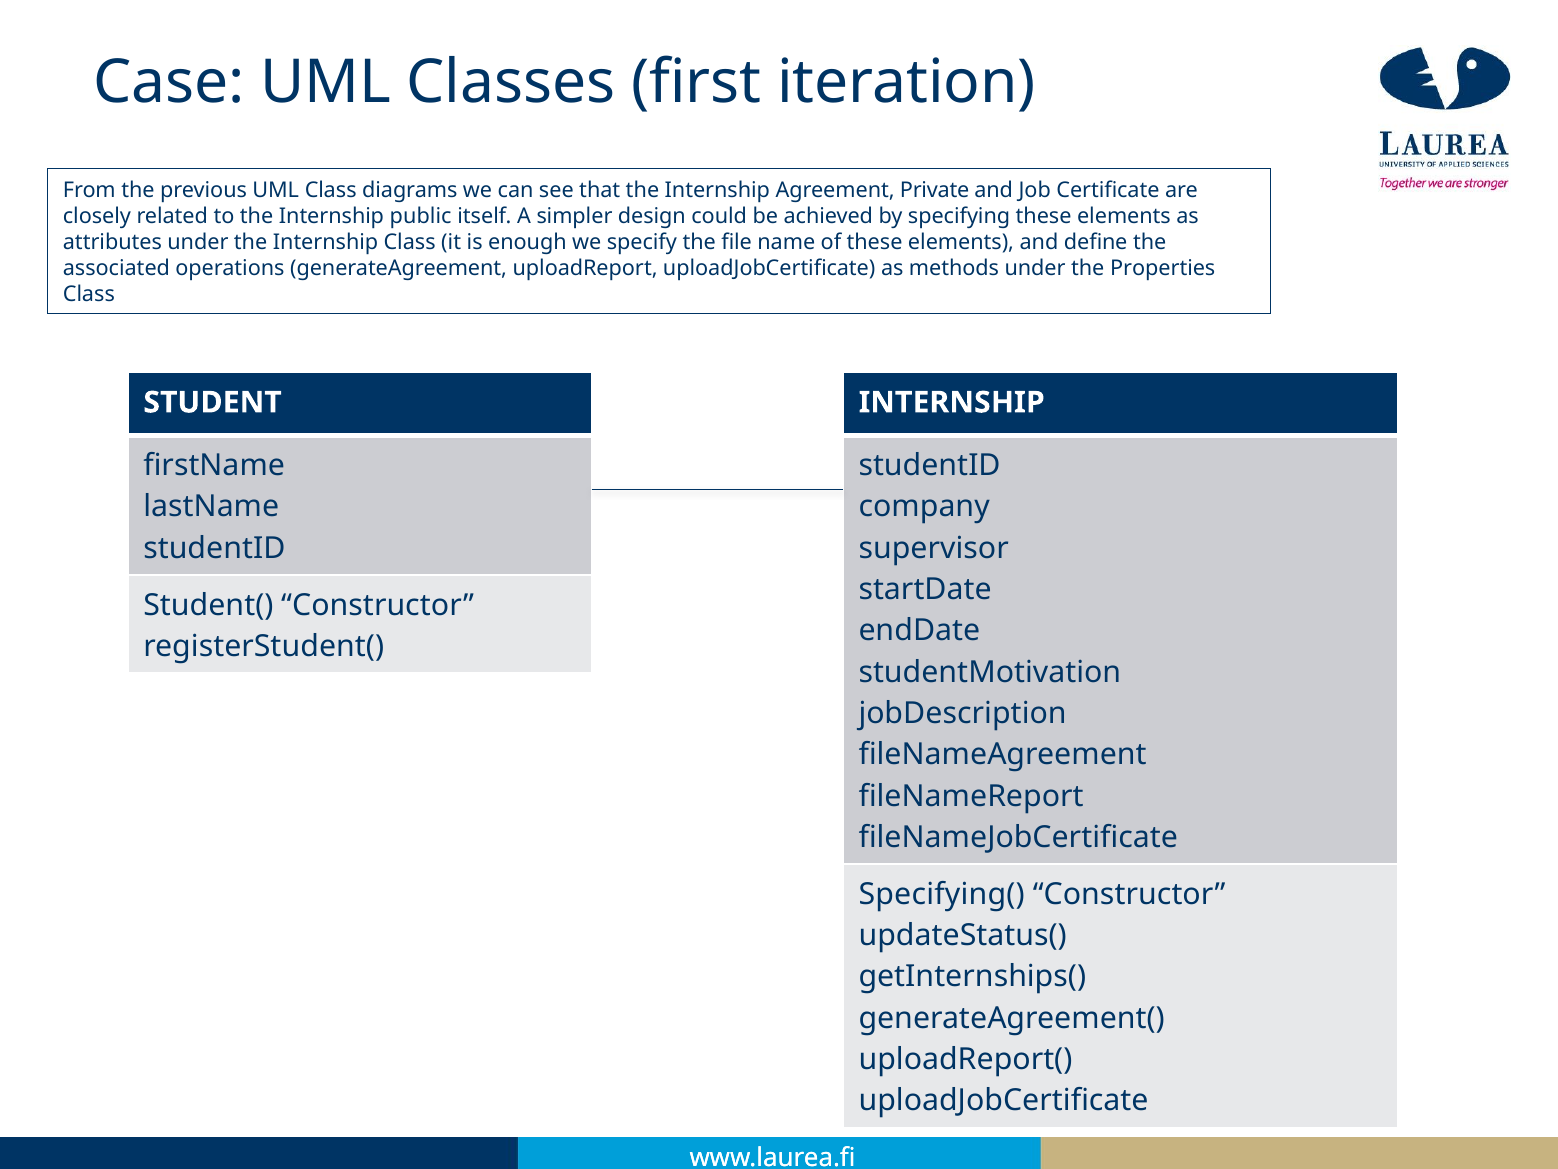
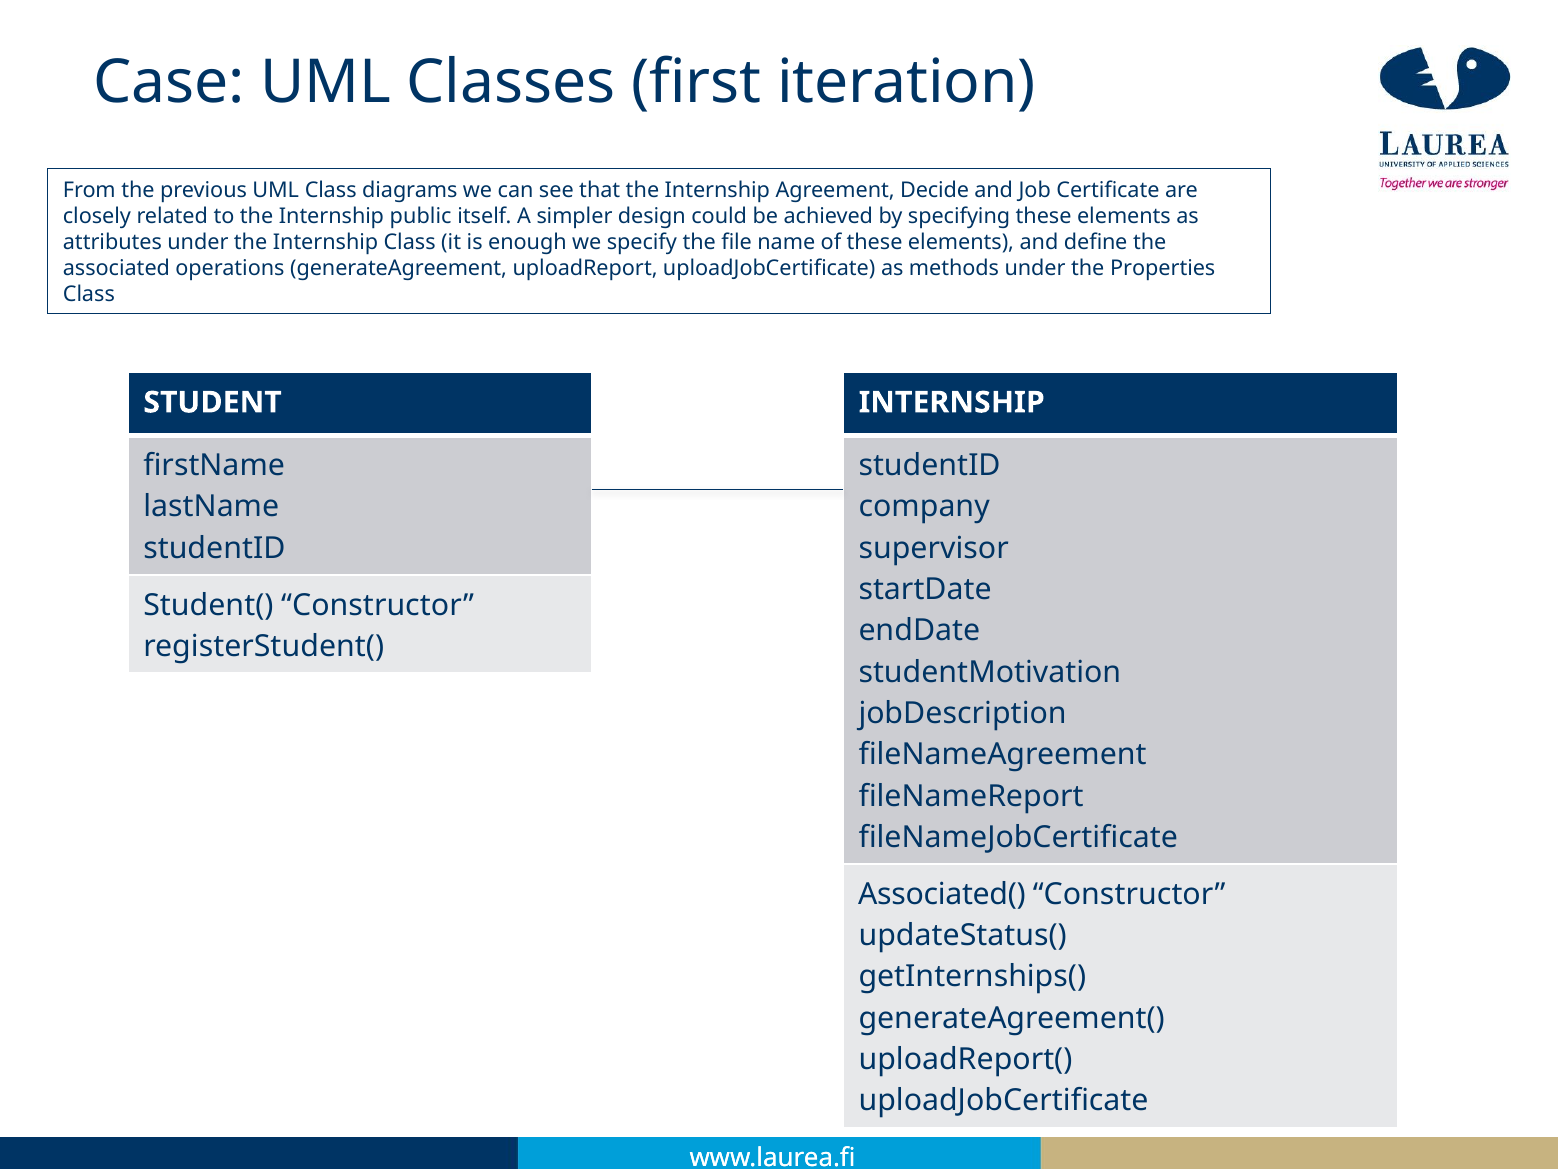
Private: Private -> Decide
Specifying(: Specifying( -> Associated(
